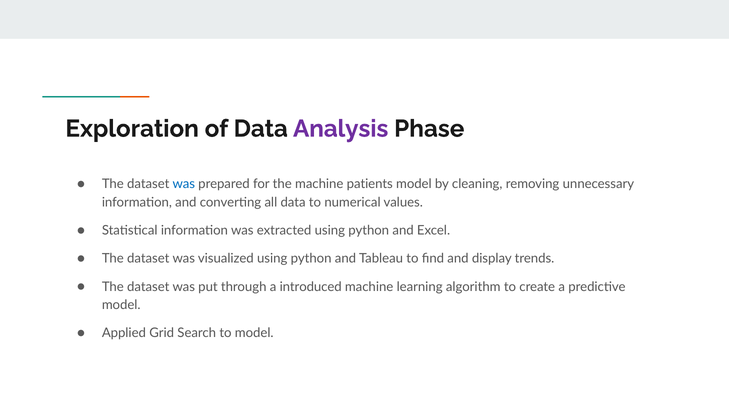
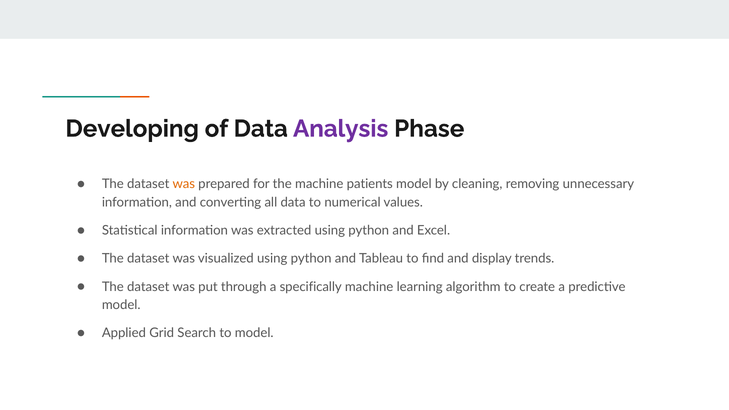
Exploration: Exploration -> Developing
was at (184, 184) colour: blue -> orange
introduced: introduced -> specifically
